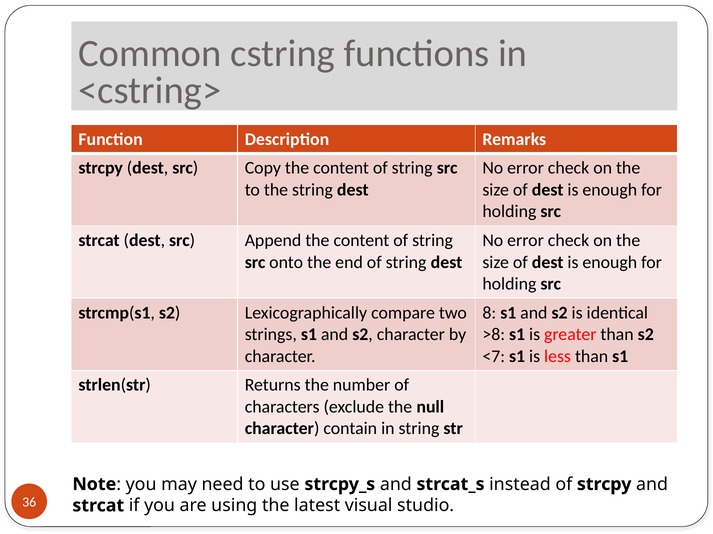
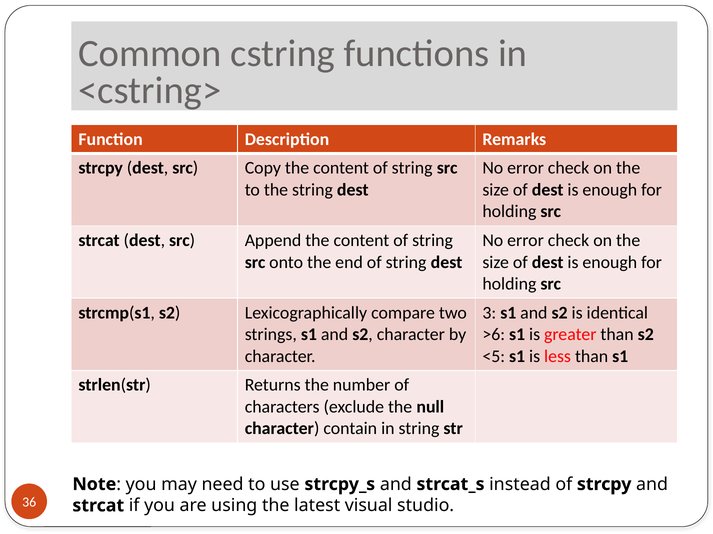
8: 8 -> 3
>8: >8 -> >6
<7: <7 -> <5
